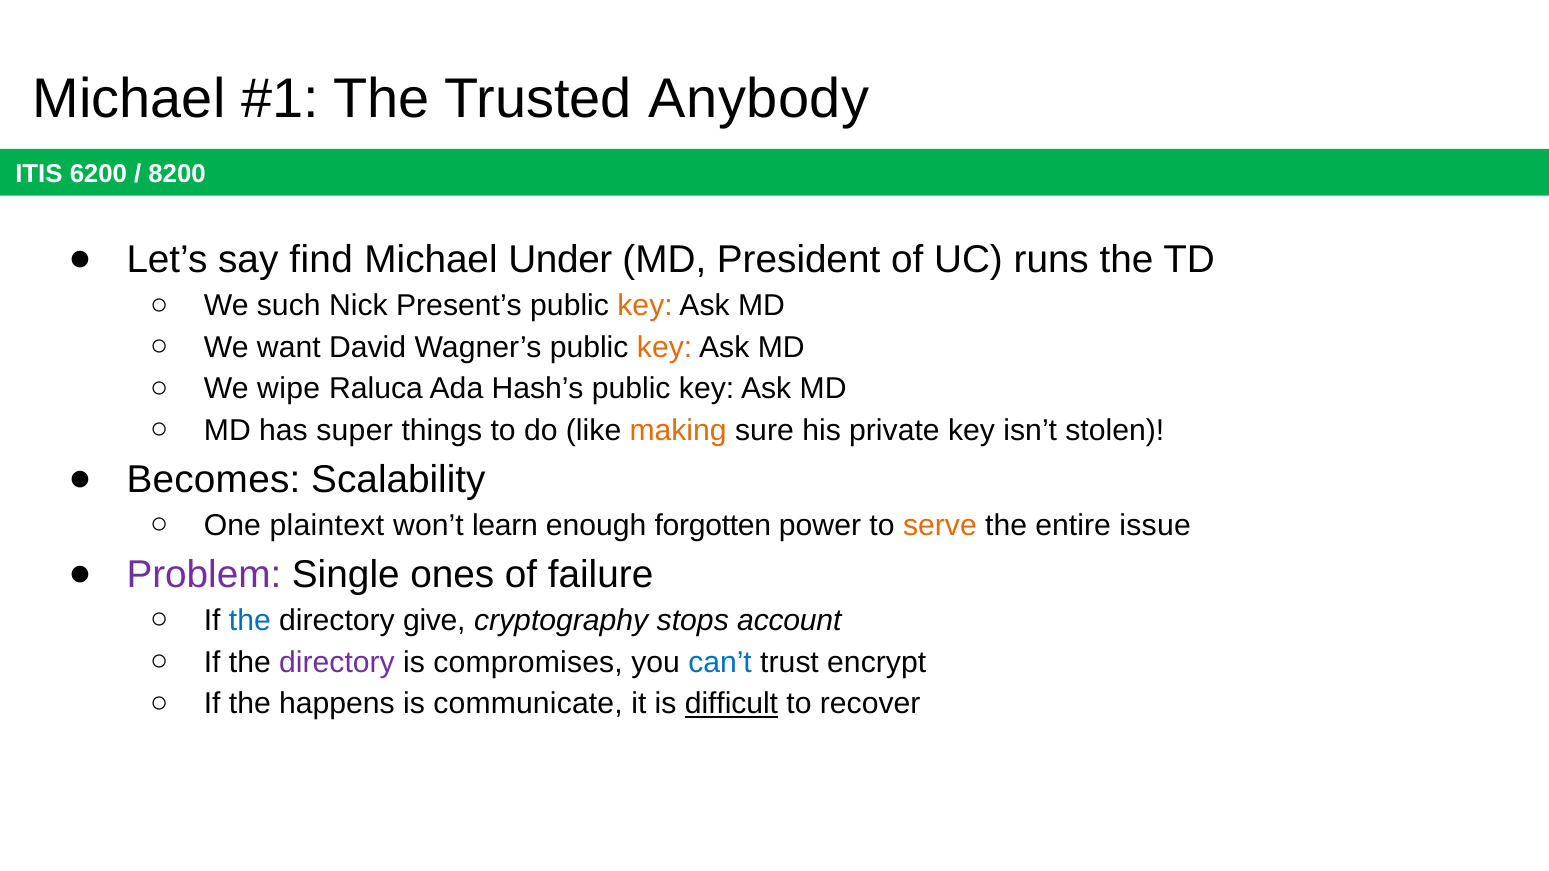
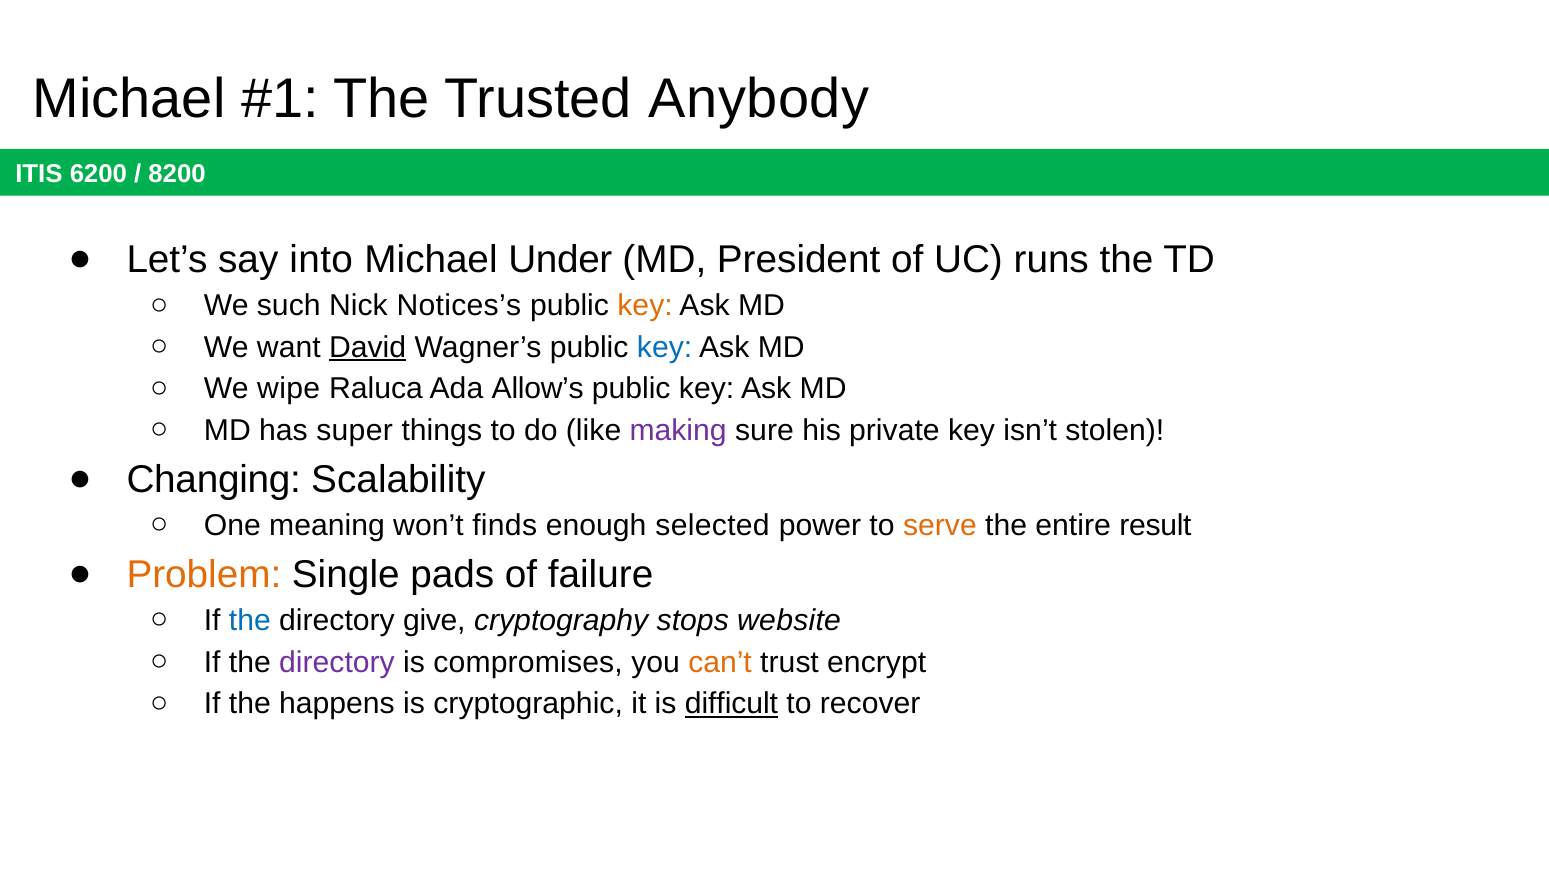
find: find -> into
Present’s: Present’s -> Notices’s
David underline: none -> present
key at (665, 347) colour: orange -> blue
Hash’s: Hash’s -> Allow’s
making colour: orange -> purple
Becomes: Becomes -> Changing
plaintext: plaintext -> meaning
learn: learn -> finds
forgotten: forgotten -> selected
issue: issue -> result
Problem colour: purple -> orange
ones: ones -> pads
account: account -> website
can’t colour: blue -> orange
communicate: communicate -> cryptographic
